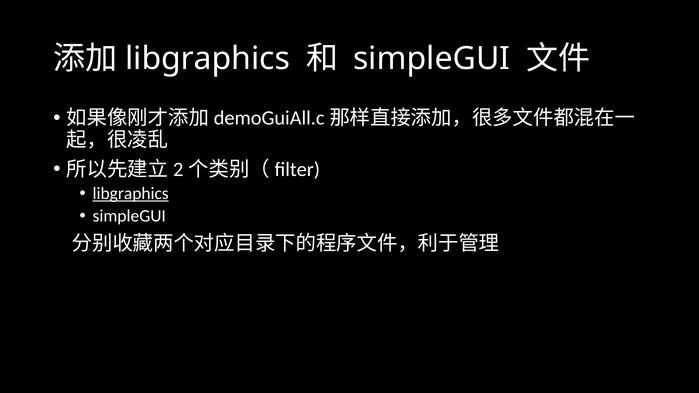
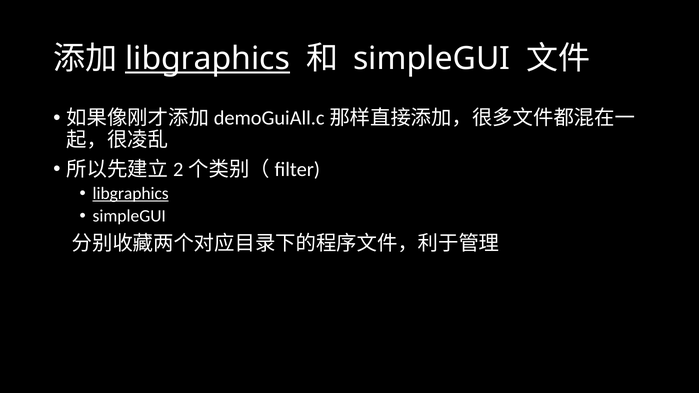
libgraphics at (208, 59) underline: none -> present
